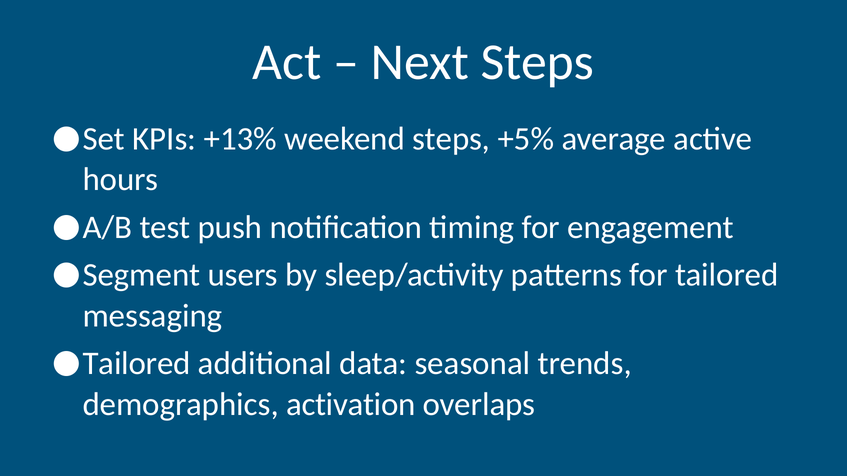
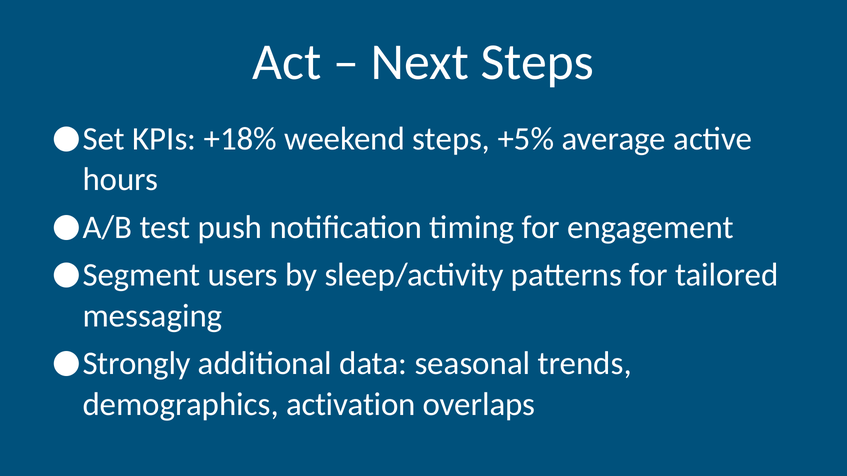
+13%: +13% -> +18%
Tailored at (137, 364): Tailored -> Strongly
